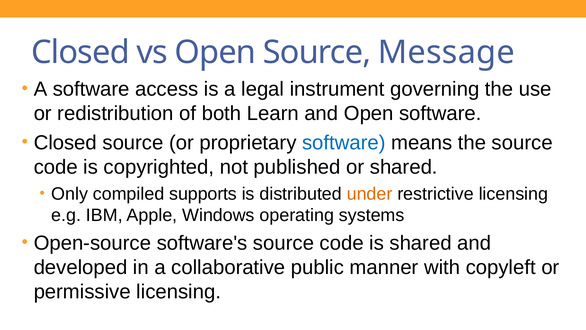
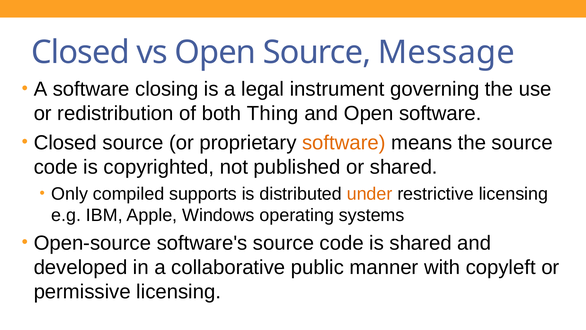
access: access -> closing
Learn: Learn -> Thing
software at (344, 142) colour: blue -> orange
